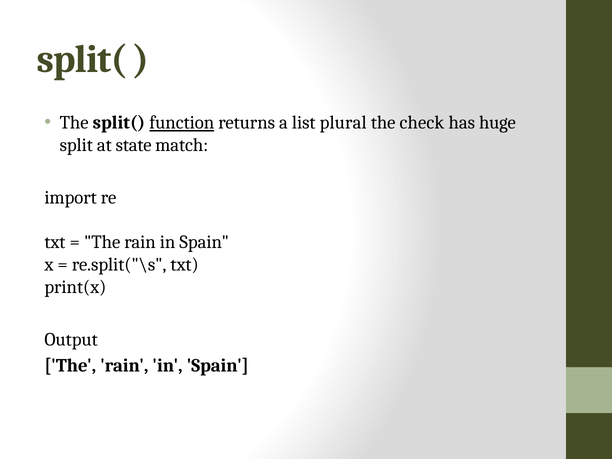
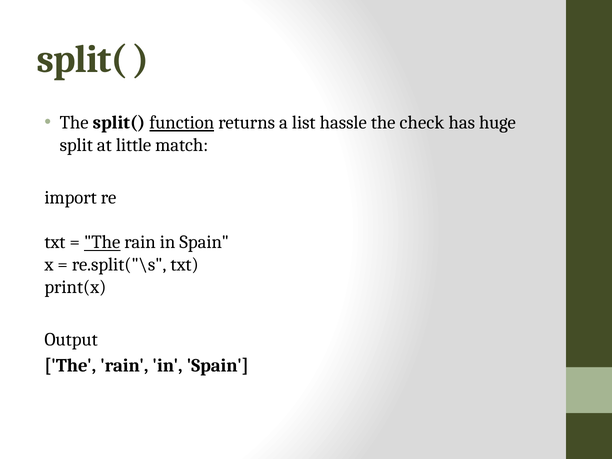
plural: plural -> hassle
state: state -> little
The at (102, 242) underline: none -> present
